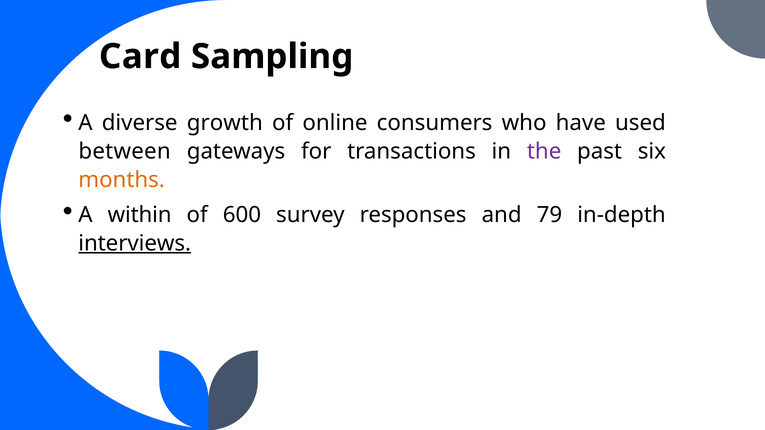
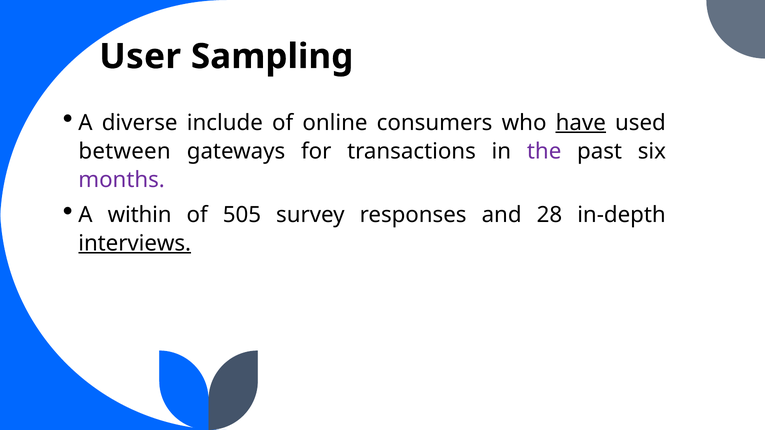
Card: Card -> User
growth: growth -> include
have underline: none -> present
months colour: orange -> purple
600: 600 -> 505
79: 79 -> 28
